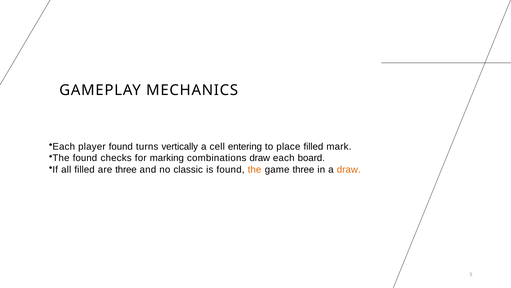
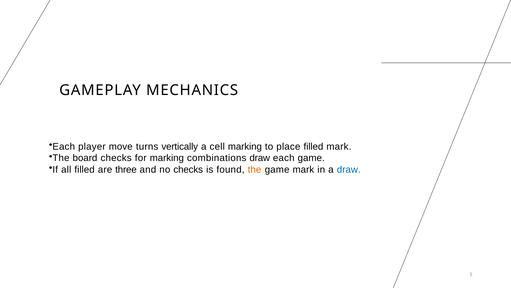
player found: found -> move
cell entering: entering -> marking
The found: found -> board
each board: board -> game
no classic: classic -> checks
game three: three -> mark
draw at (349, 169) colour: orange -> blue
